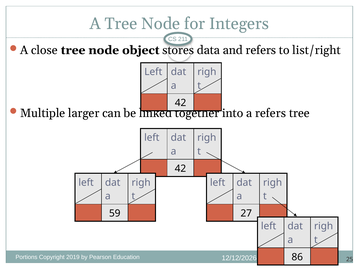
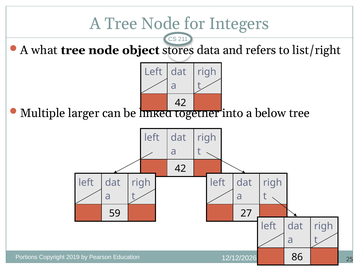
close: close -> what
a refers: refers -> below
